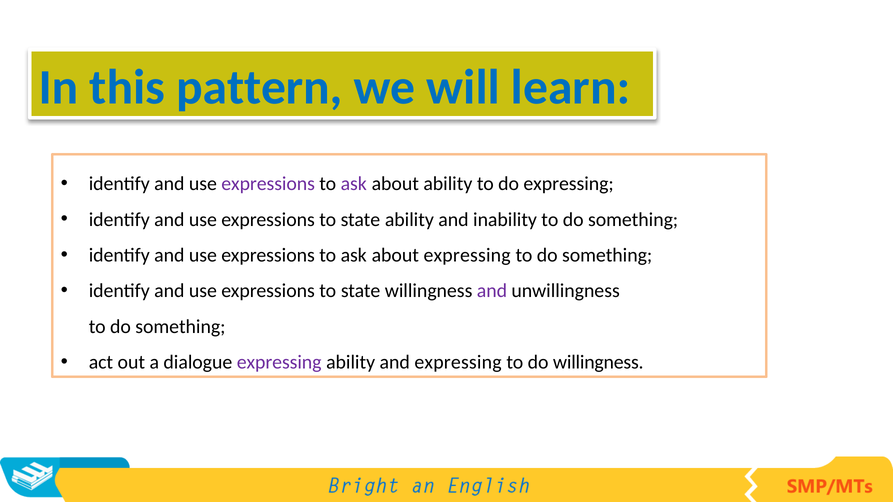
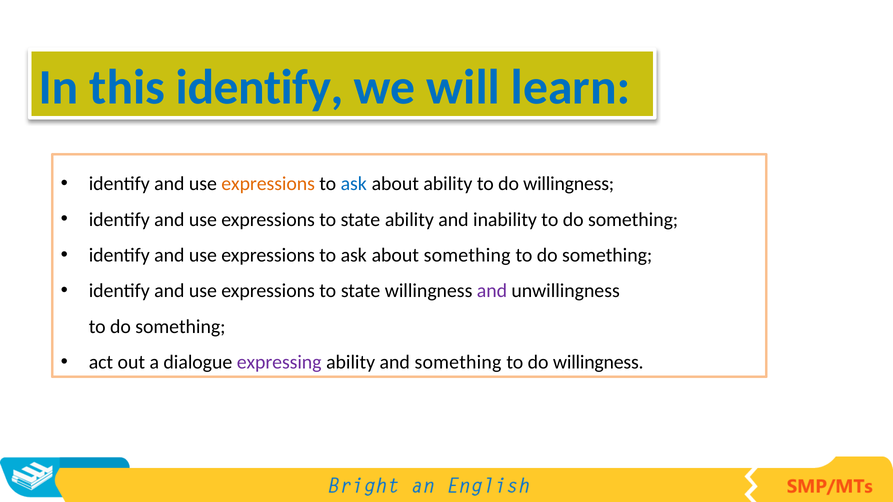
this pattern: pattern -> identify
expressions at (268, 184) colour: purple -> orange
ask at (354, 184) colour: purple -> blue
ability to do expressing: expressing -> willingness
about expressing: expressing -> something
and expressing: expressing -> something
